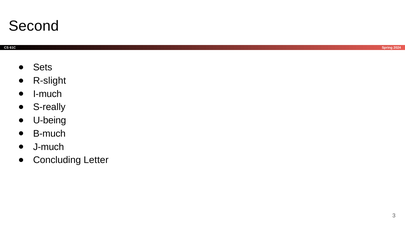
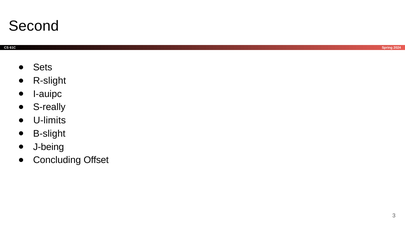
I-much: I-much -> I-auipc
U-being: U-being -> U-limits
B-much: B-much -> B-slight
J-much: J-much -> J-being
Letter: Letter -> Offset
